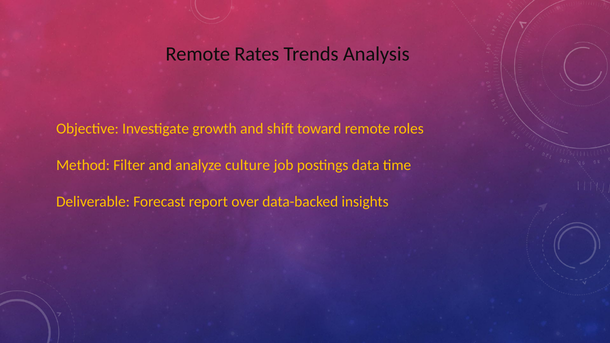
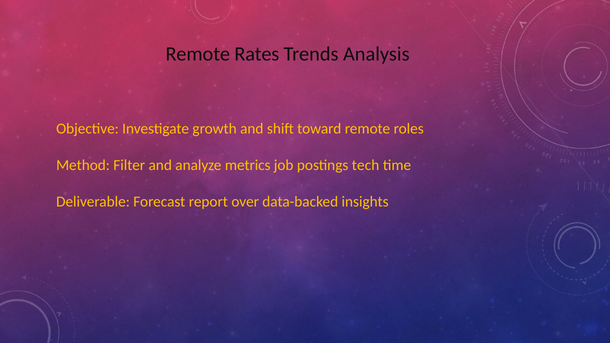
culture: culture -> metrics
data: data -> tech
